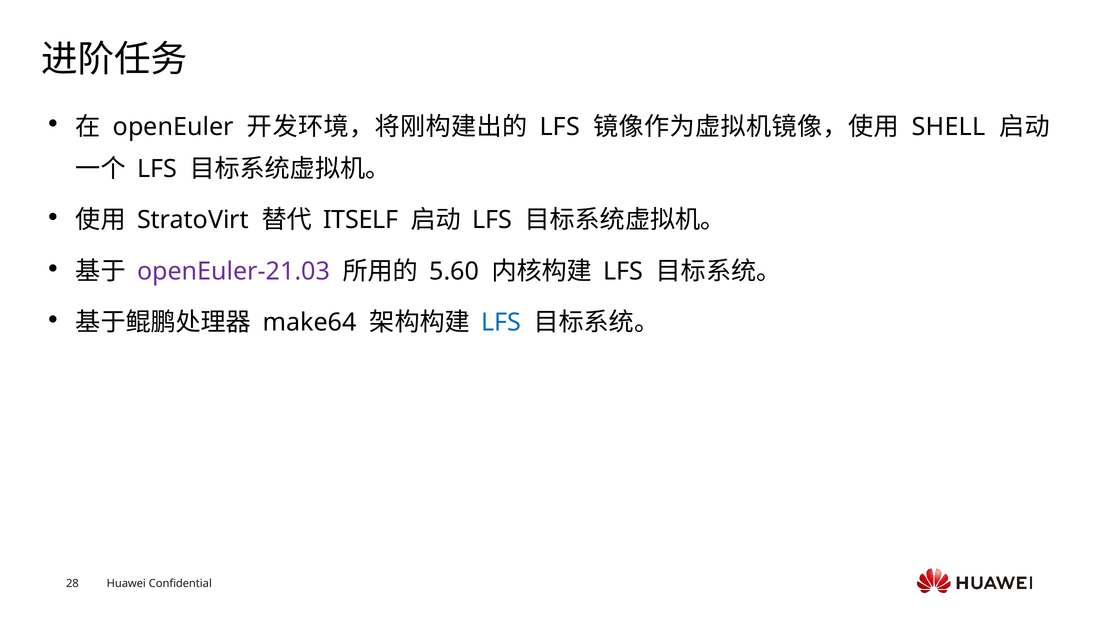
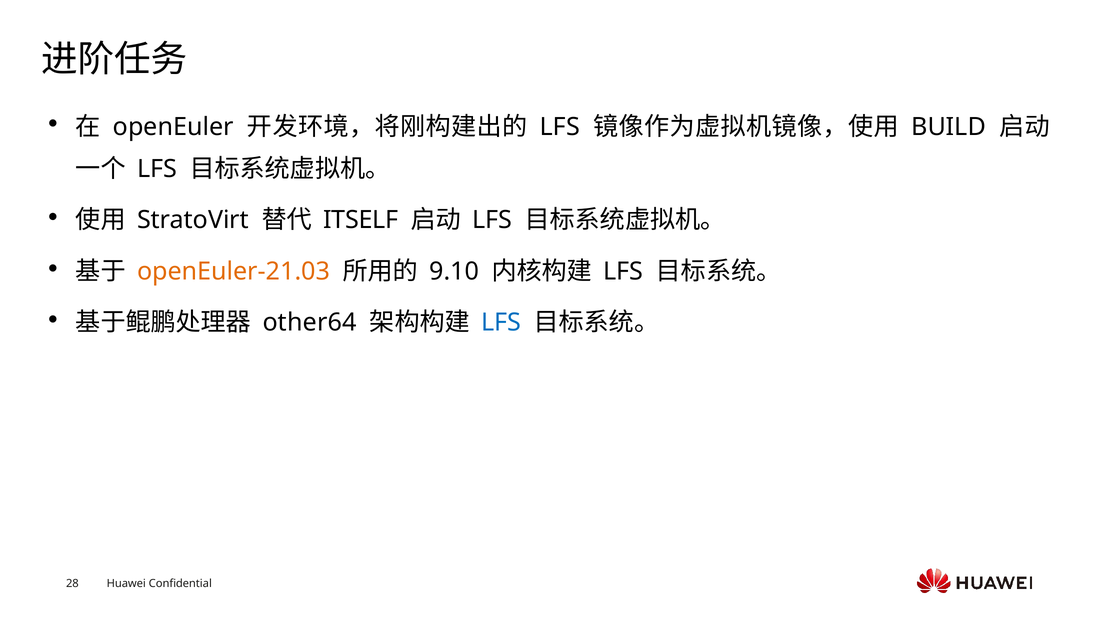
SHELL: SHELL -> BUILD
openEuler-21.03 colour: purple -> orange
5.60: 5.60 -> 9.10
make64: make64 -> other64
